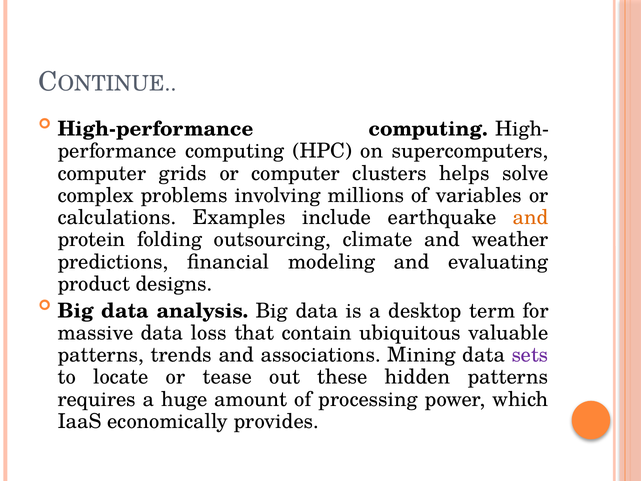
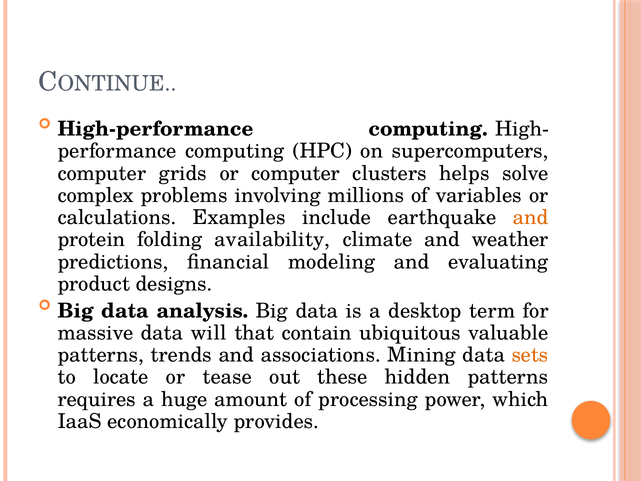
outsourcing: outsourcing -> availability
loss: loss -> will
sets colour: purple -> orange
